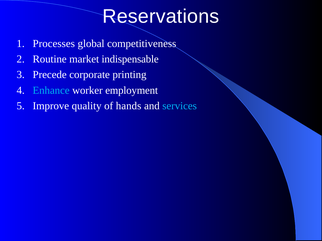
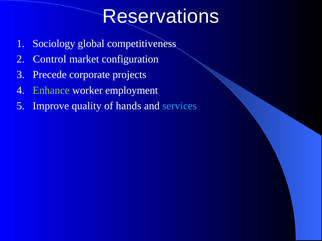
Processes: Processes -> Sociology
Routine: Routine -> Control
indispensable: indispensable -> configuration
printing: printing -> projects
Enhance colour: light blue -> light green
